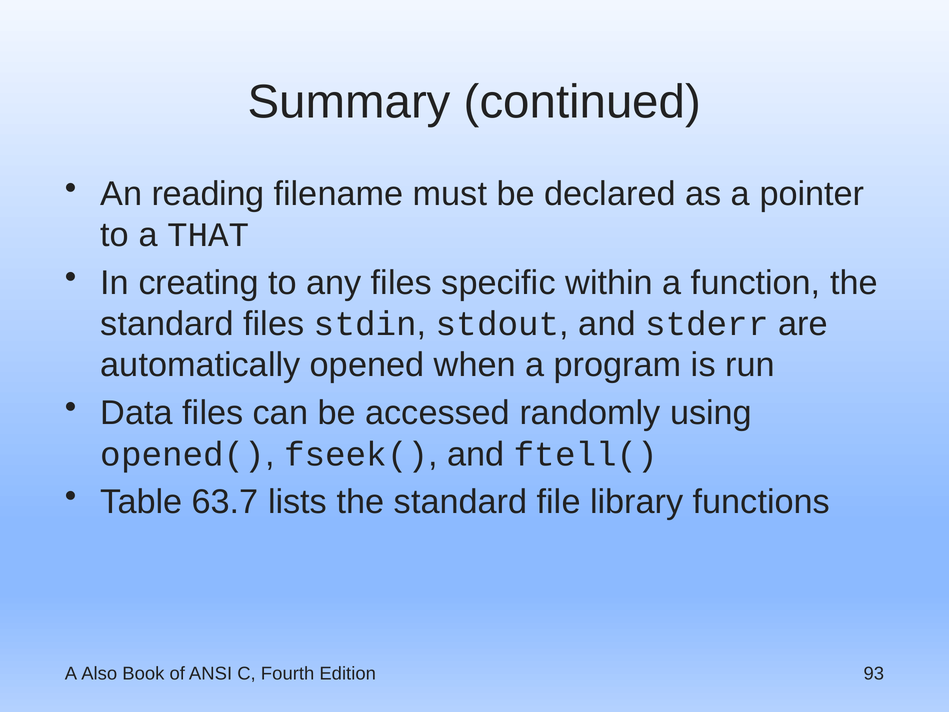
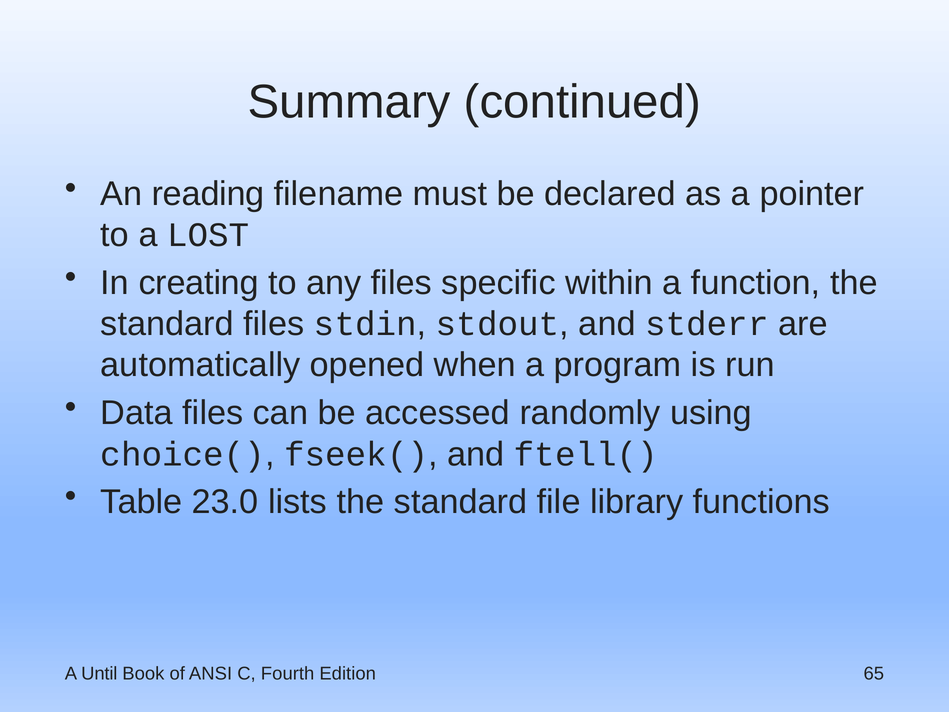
THAT: THAT -> LOST
opened(: opened( -> choice(
63.7: 63.7 -> 23.0
Also: Also -> Until
93: 93 -> 65
